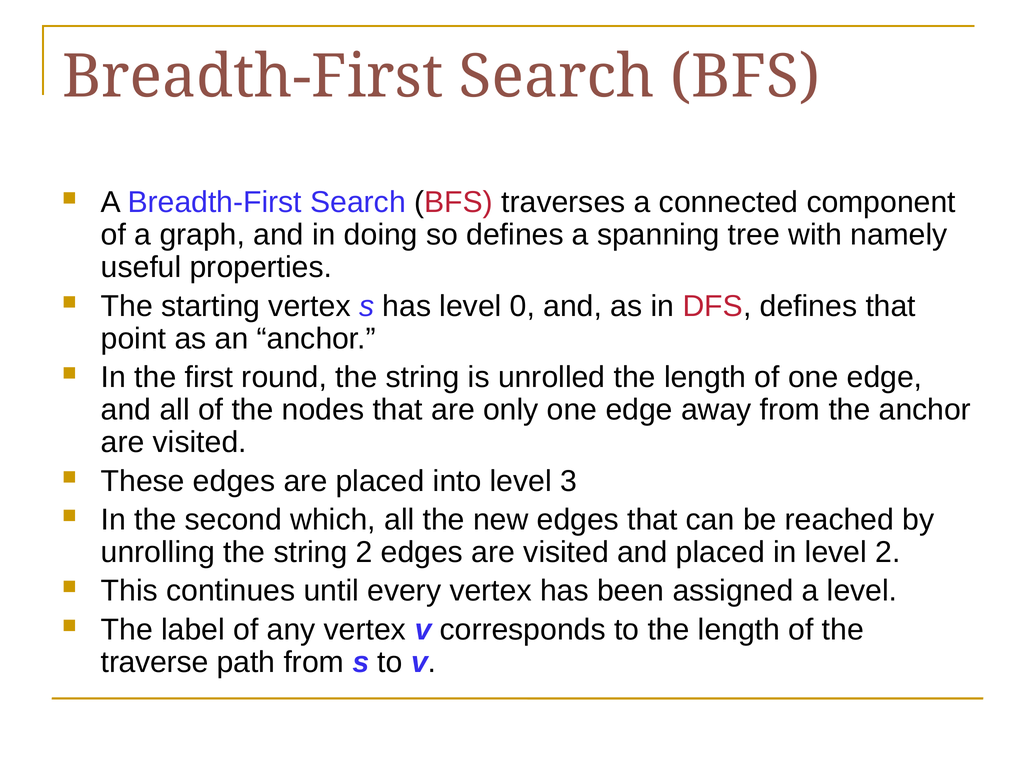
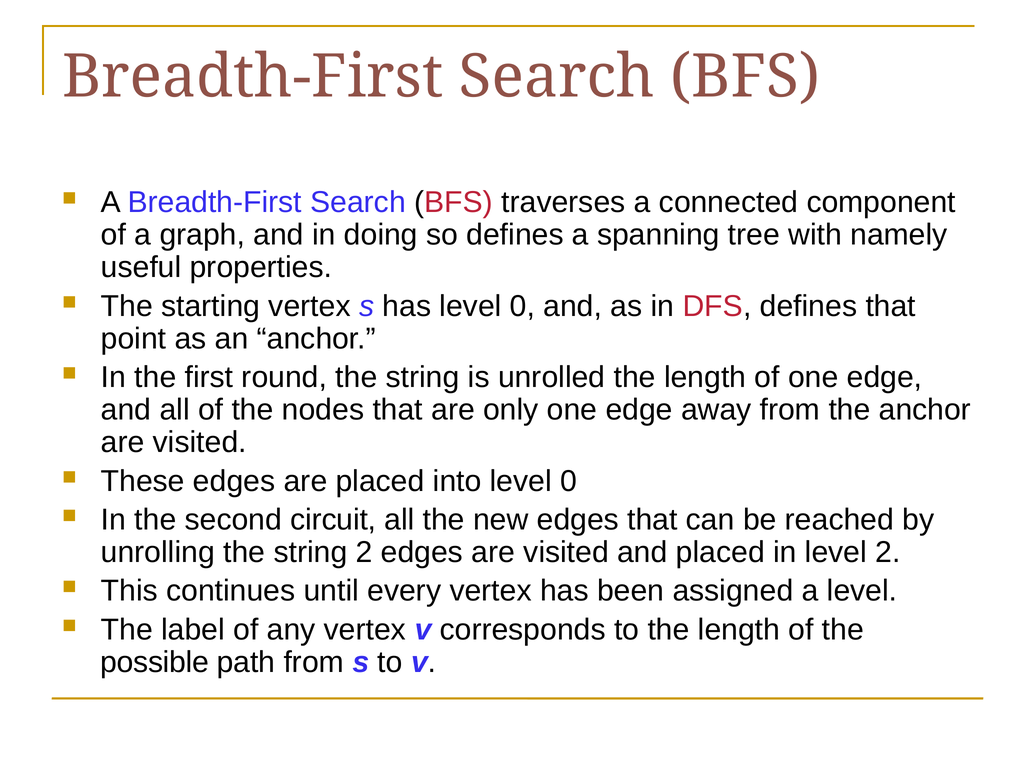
into level 3: 3 -> 0
which: which -> circuit
traverse: traverse -> possible
